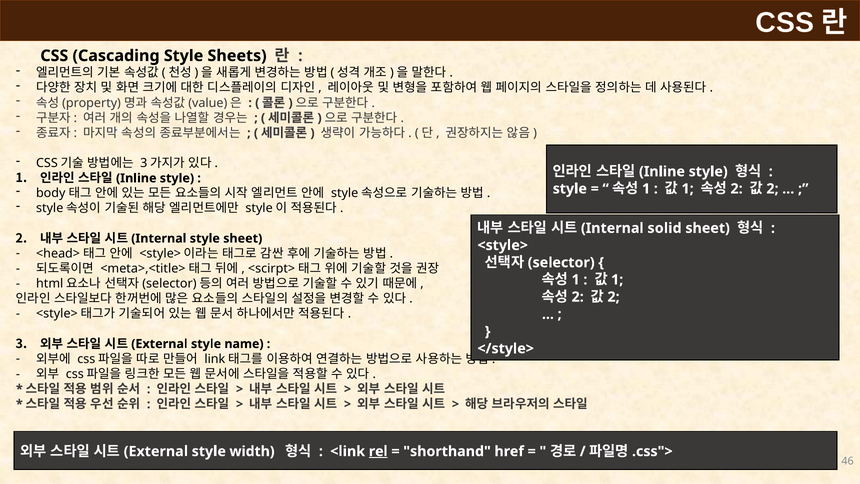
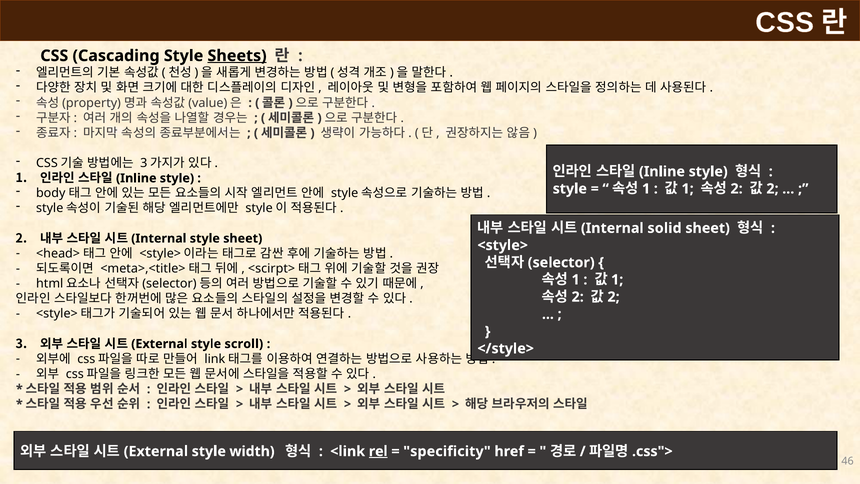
Sheets underline: none -> present
name: name -> scroll
shorthand: shorthand -> specificity
